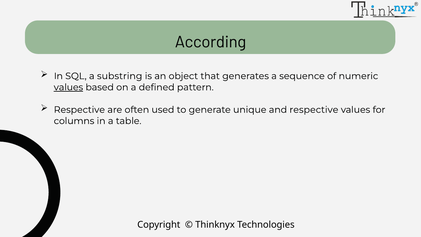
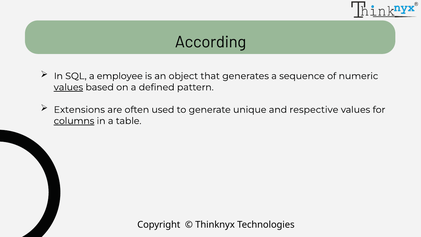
substring: substring -> employee
Respective at (79, 110): Respective -> Extensions
columns underline: none -> present
